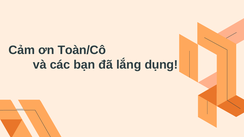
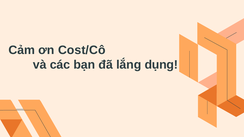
Toàn/Cô: Toàn/Cô -> Cost/Cô
